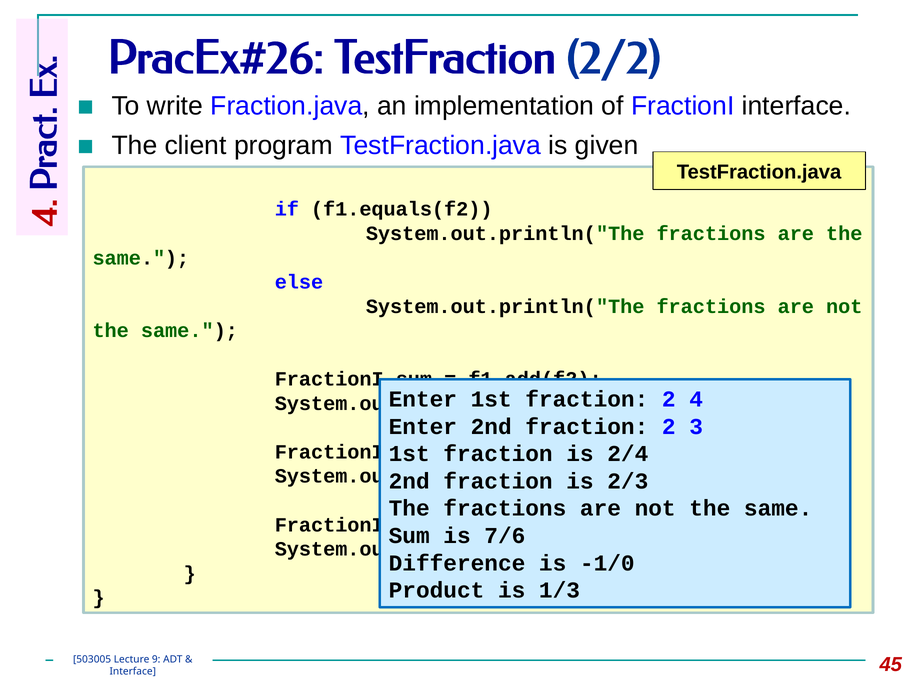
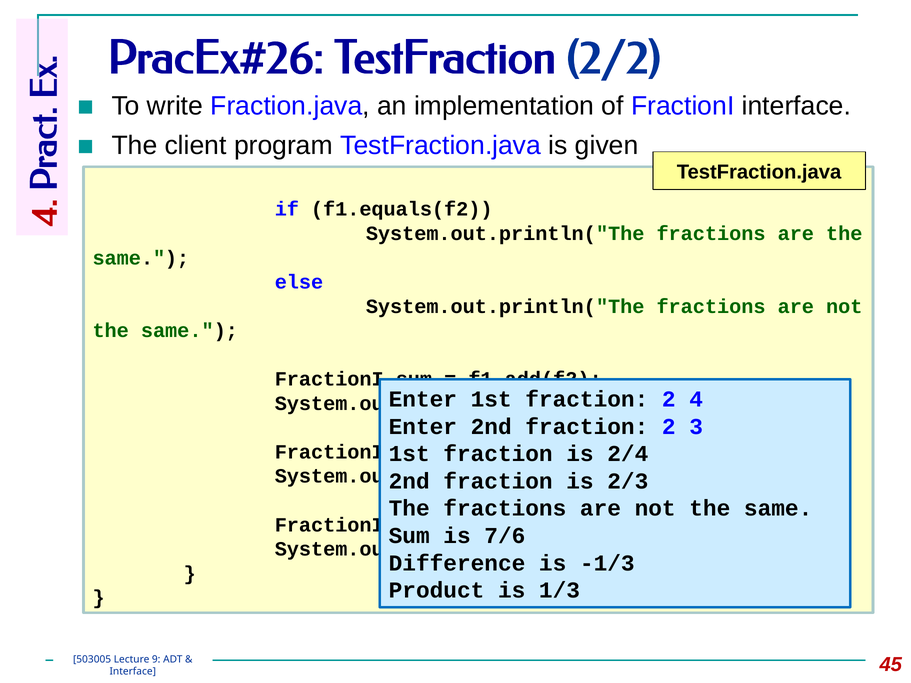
-1/0: -1/0 -> -1/3
